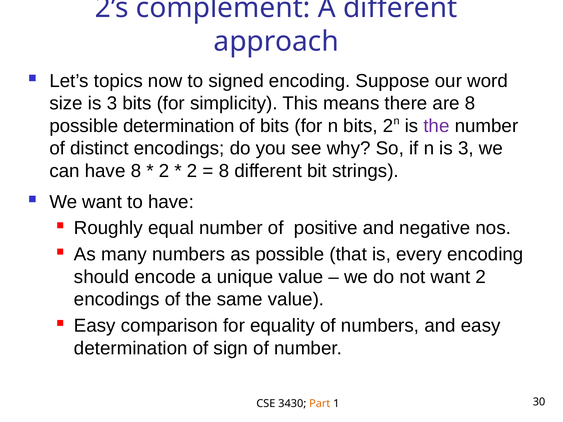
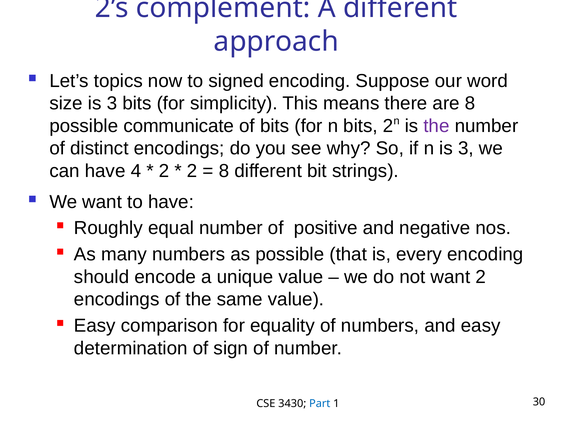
possible determination: determination -> communicate
have 8: 8 -> 4
Part colour: orange -> blue
